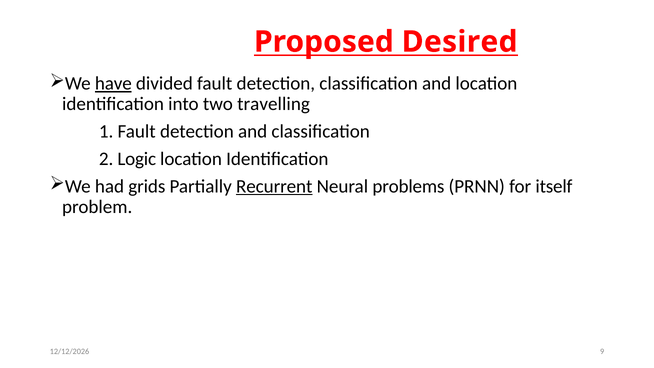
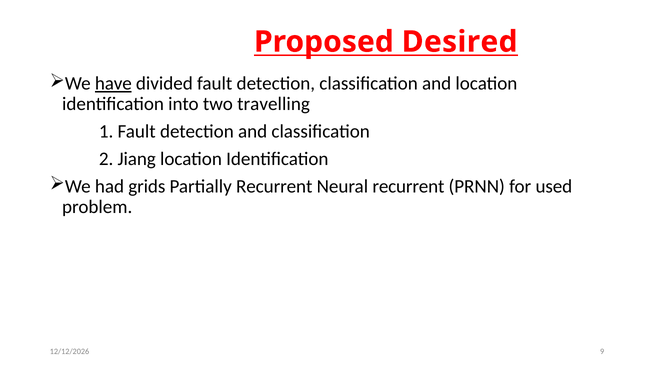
Logic: Logic -> Jiang
Recurrent at (274, 186) underline: present -> none
Neural problems: problems -> recurrent
itself: itself -> used
